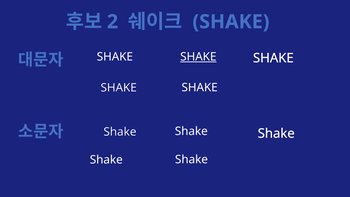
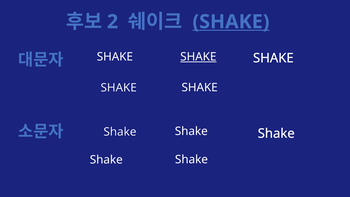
SHAKE at (231, 22) underline: none -> present
